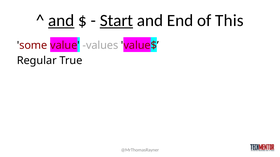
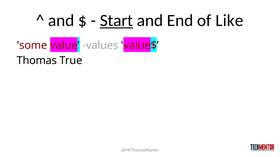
and at (61, 21) underline: present -> none
This: This -> Like
Regular: Regular -> Thomas
